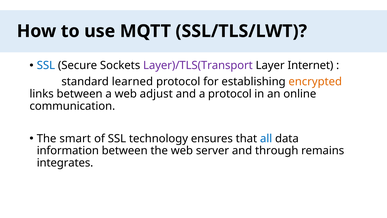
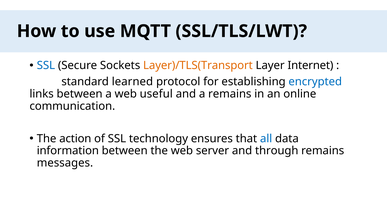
Layer)/TLS(Transport colour: purple -> orange
encrypted colour: orange -> blue
adjust: adjust -> useful
a protocol: protocol -> remains
smart: smart -> action
integrates: integrates -> messages
